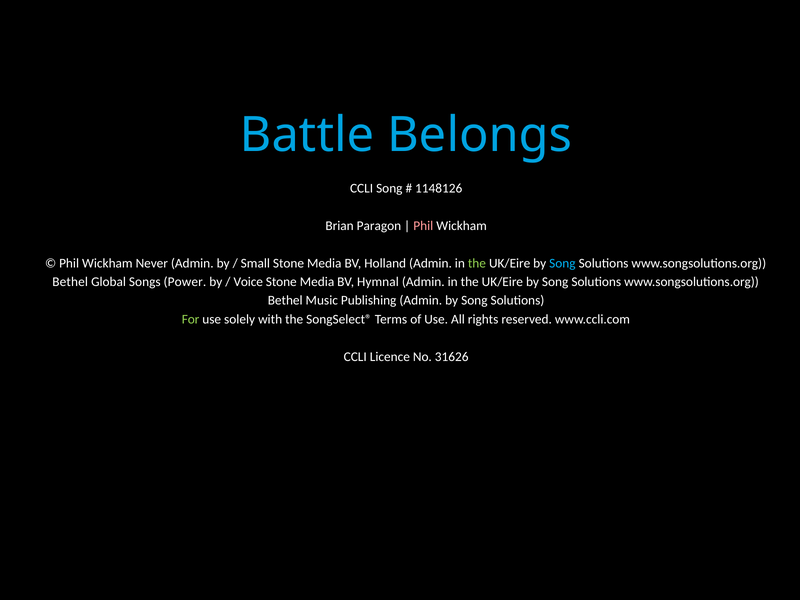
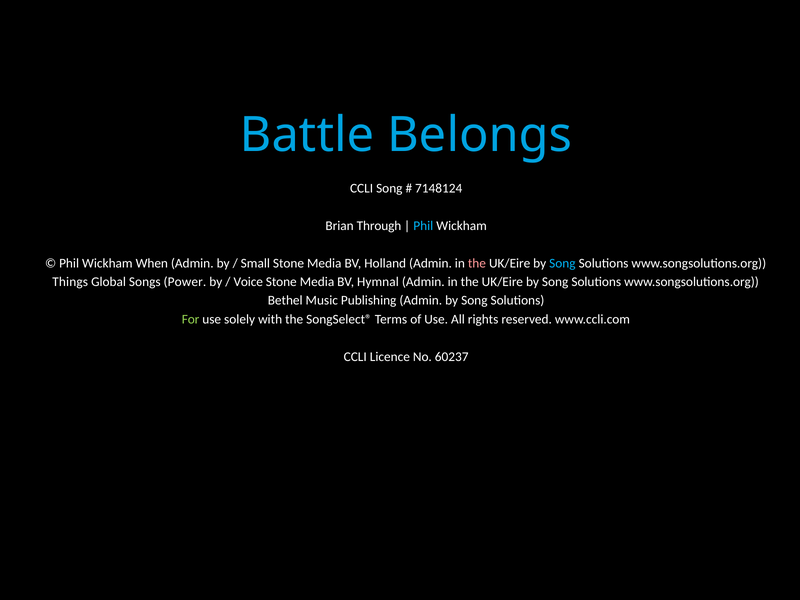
1148126: 1148126 -> 7148124
Paragon: Paragon -> Through
Phil at (423, 226) colour: pink -> light blue
Never: Never -> When
the at (477, 263) colour: light green -> pink
Bethel at (70, 282): Bethel -> Things
31626: 31626 -> 60237
